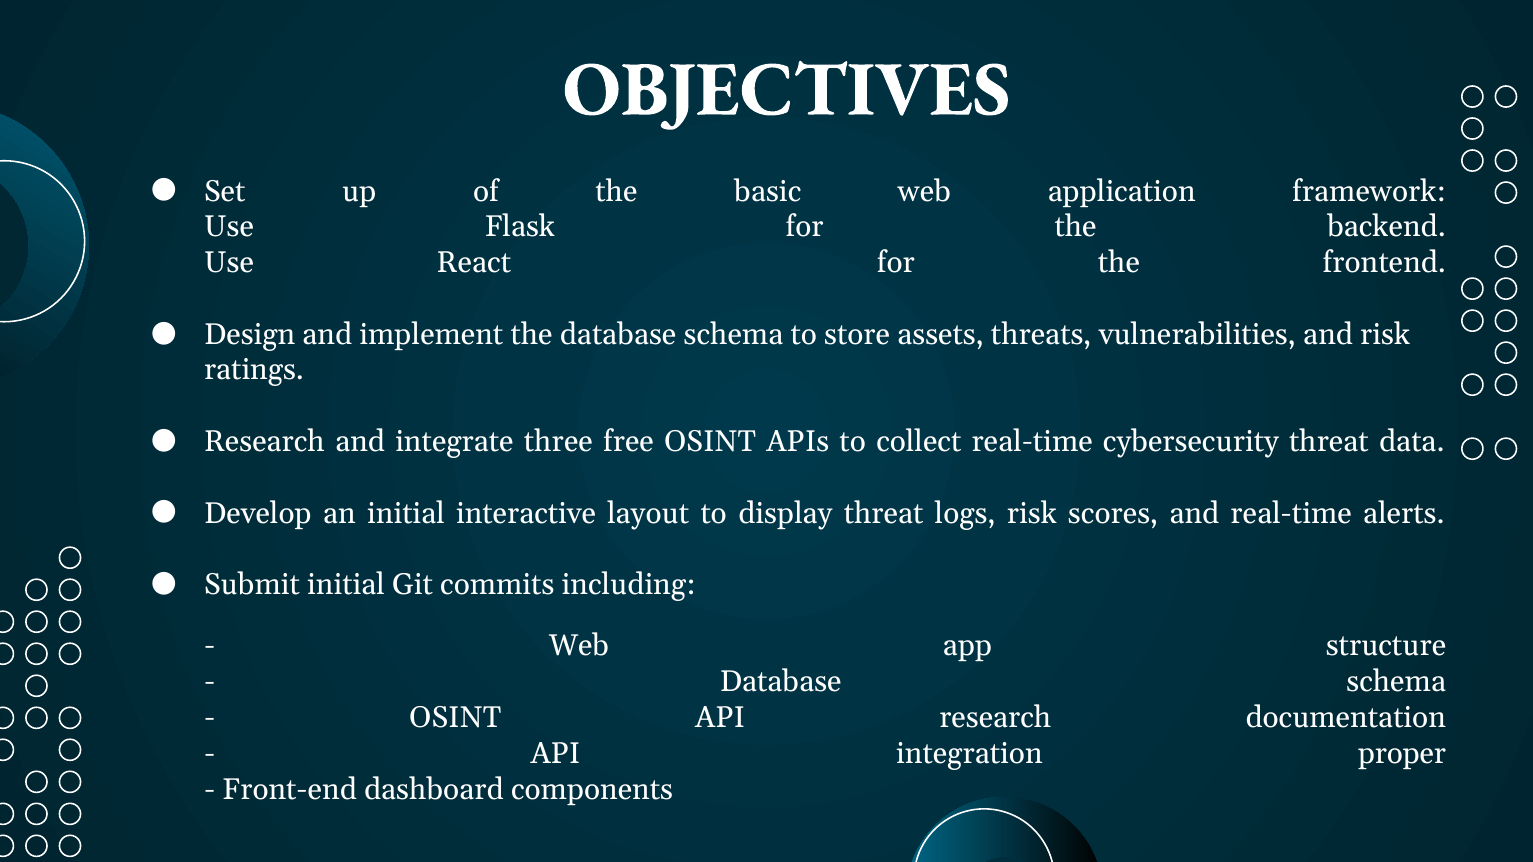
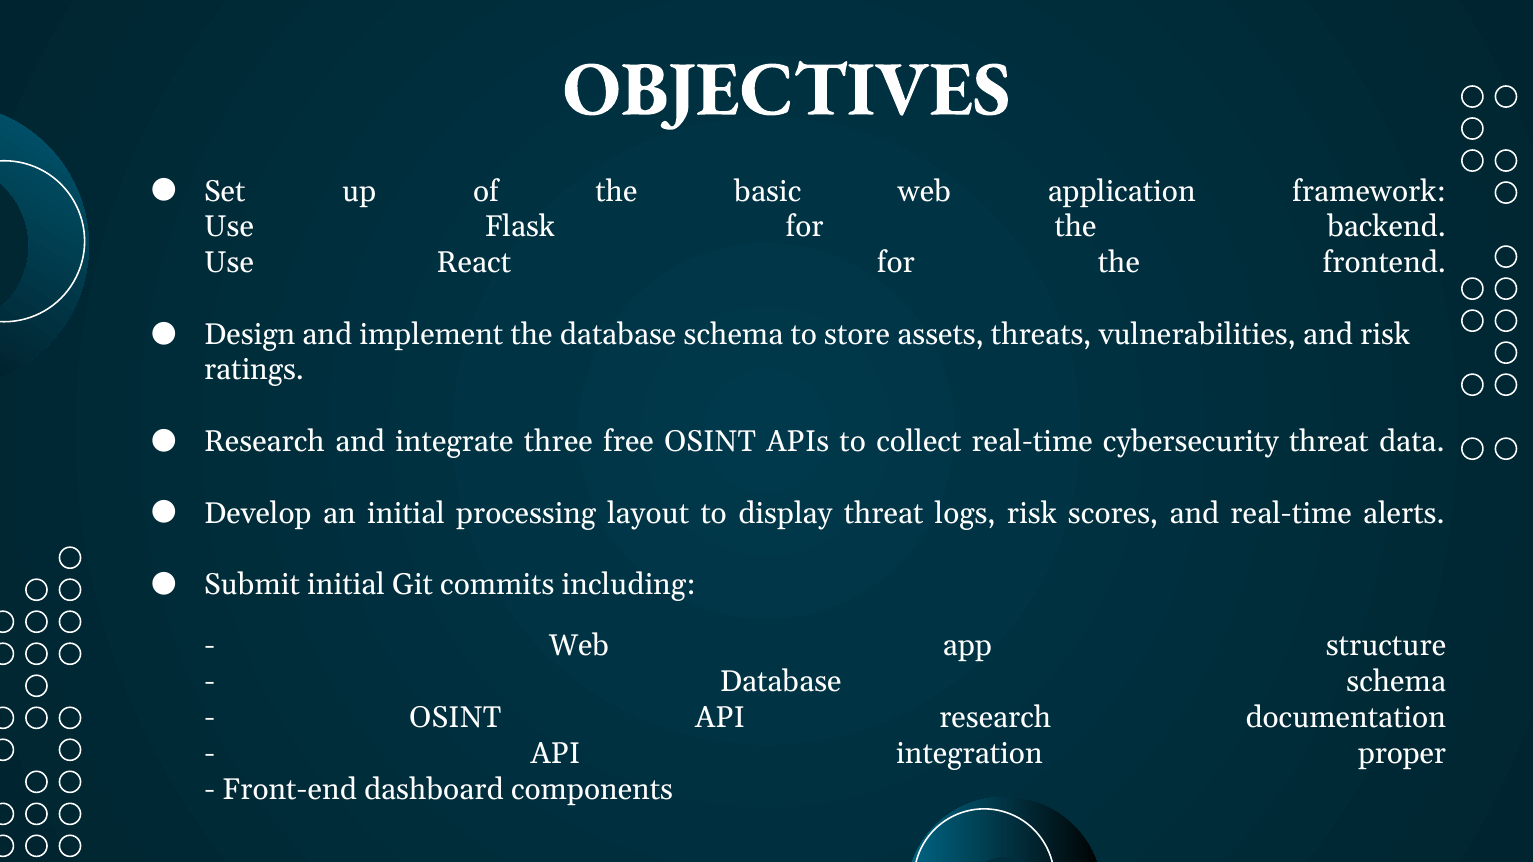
interactive: interactive -> processing
